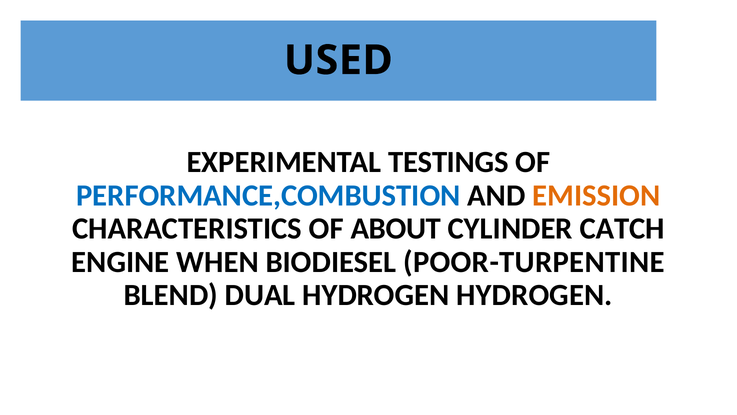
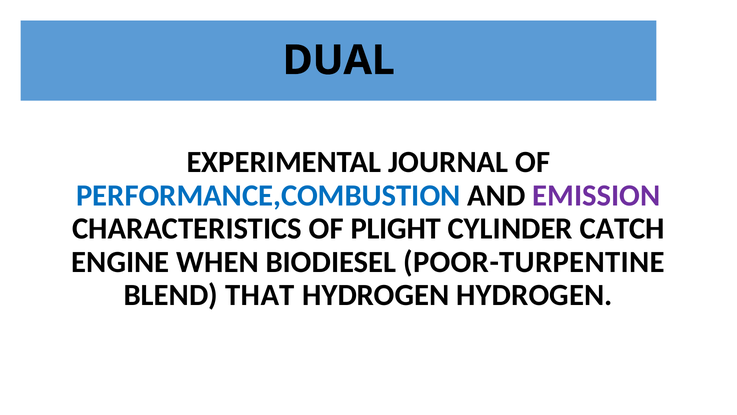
USED: USED -> DUAL
TESTINGS: TESTINGS -> JOURNAL
EMISSION colour: orange -> purple
ABOUT: ABOUT -> PLIGHT
DUAL: DUAL -> THAT
